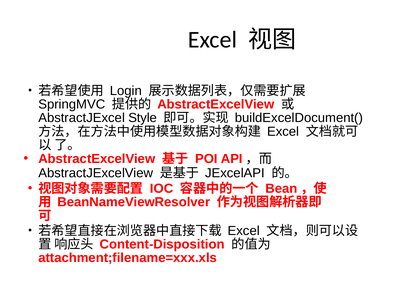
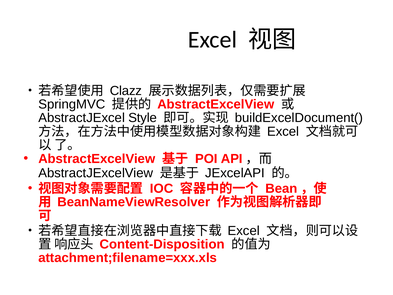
Login: Login -> Clazz
